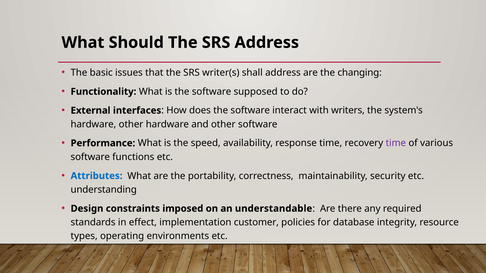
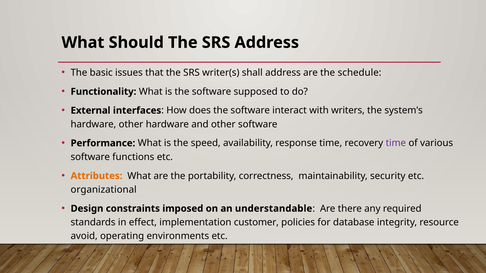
changing: changing -> schedule
Attributes colour: blue -> orange
understanding: understanding -> organizational
types: types -> avoid
